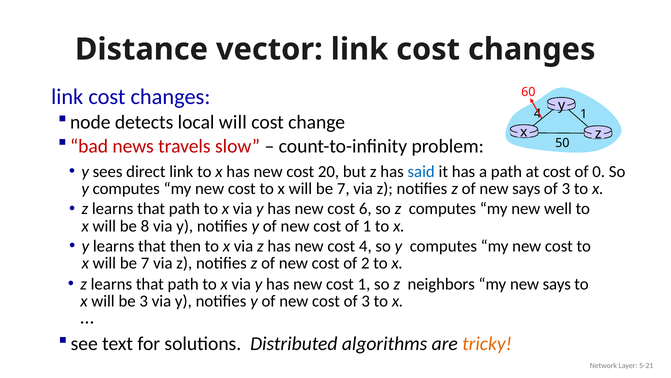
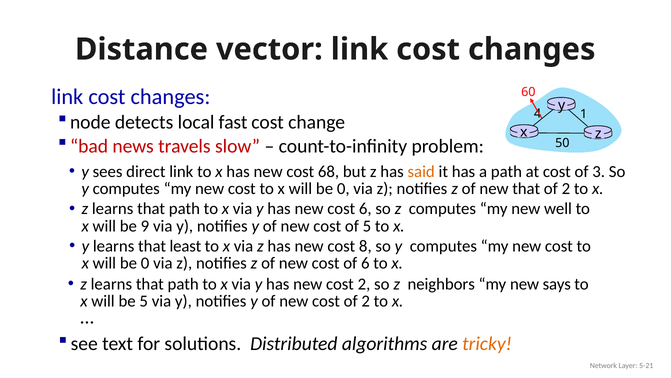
local will: will -> fast
20: 20 -> 68
said colour: blue -> orange
0: 0 -> 3
7 at (343, 188): 7 -> 0
of new says: says -> that
3 at (566, 188): 3 -> 2
8: 8 -> 9
of 1: 1 -> 5
then: then -> least
cost 4: 4 -> 8
7 at (145, 263): 7 -> 0
of 2: 2 -> 6
cost 1: 1 -> 2
be 3: 3 -> 5
cost of 3: 3 -> 2
